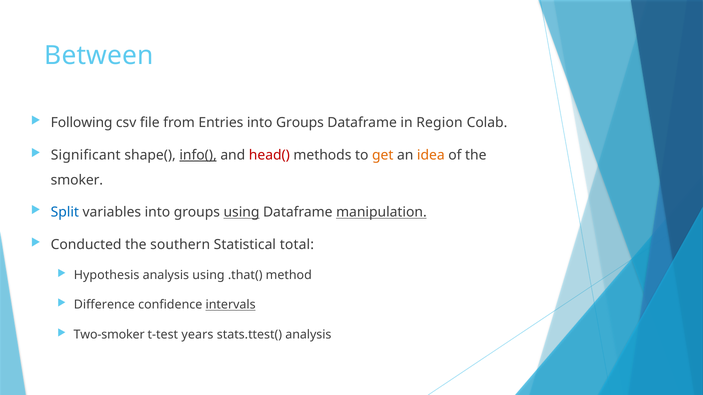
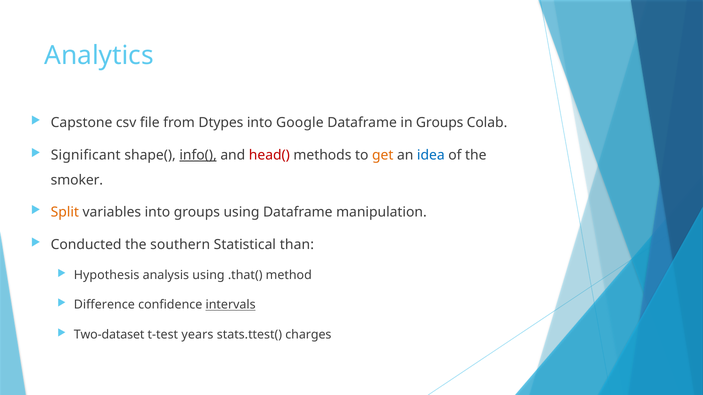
Between: Between -> Analytics
Following: Following -> Capstone
Entries: Entries -> Dtypes
Groups at (300, 123): Groups -> Google
in Region: Region -> Groups
idea colour: orange -> blue
Split colour: blue -> orange
using at (241, 213) underline: present -> none
manipulation underline: present -> none
total: total -> than
Two-smoker: Two-smoker -> Two-dataset
stats.ttest( analysis: analysis -> charges
